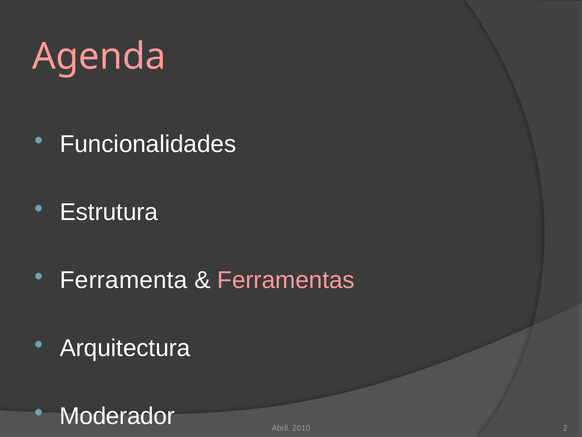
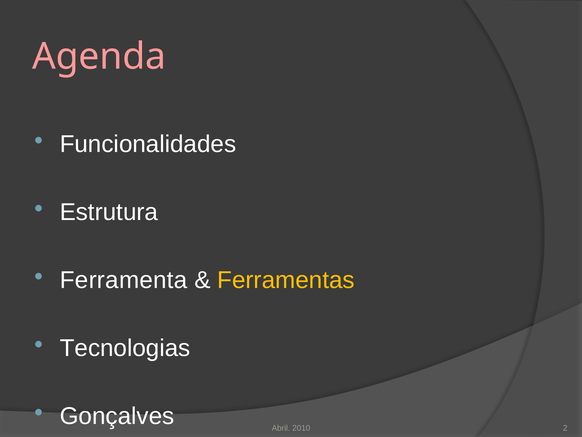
Ferramentas colour: pink -> yellow
Arquitectura: Arquitectura -> Tecnologias
Moderador: Moderador -> Gonçalves
